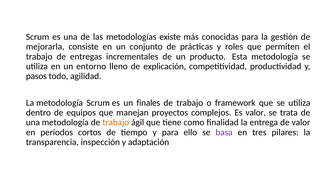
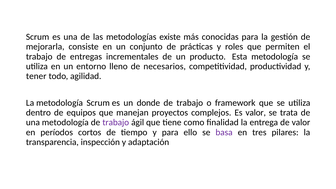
explicación: explicación -> necesarios
pasos: pasos -> tener
finales: finales -> donde
trabajo at (116, 122) colour: orange -> purple
